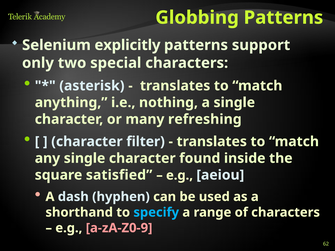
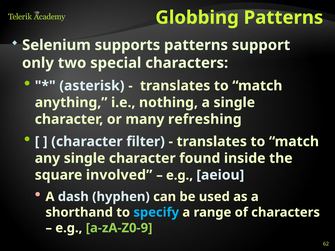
explicitly: explicitly -> supports
satisfied: satisfied -> involved
a-zA-Z0-9 colour: pink -> light green
